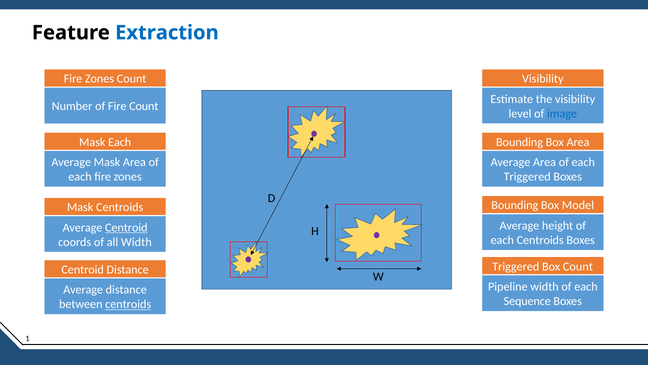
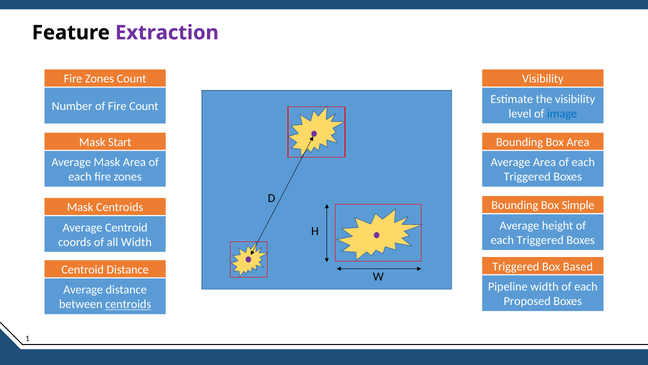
Extraction colour: blue -> purple
Mask Each: Each -> Start
Model: Model -> Simple
Centroid at (126, 227) underline: present -> none
Centroids at (540, 240): Centroids -> Triggered
Box Count: Count -> Based
Sequence: Sequence -> Proposed
